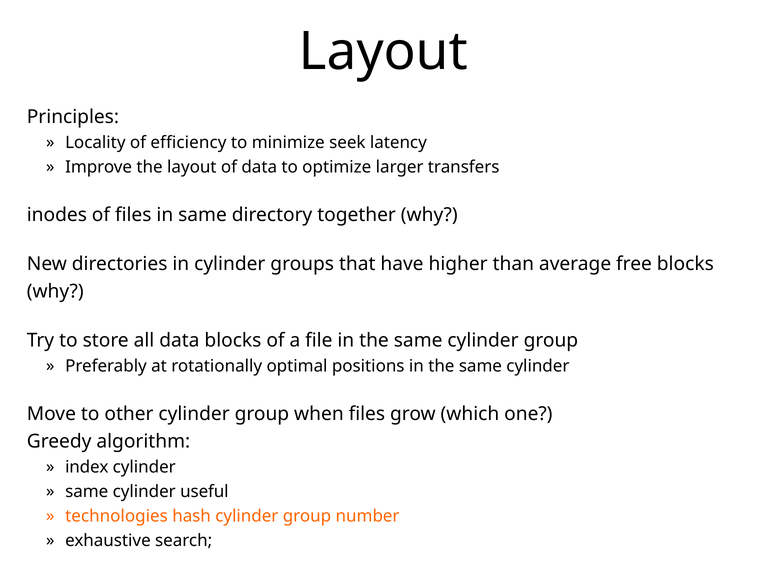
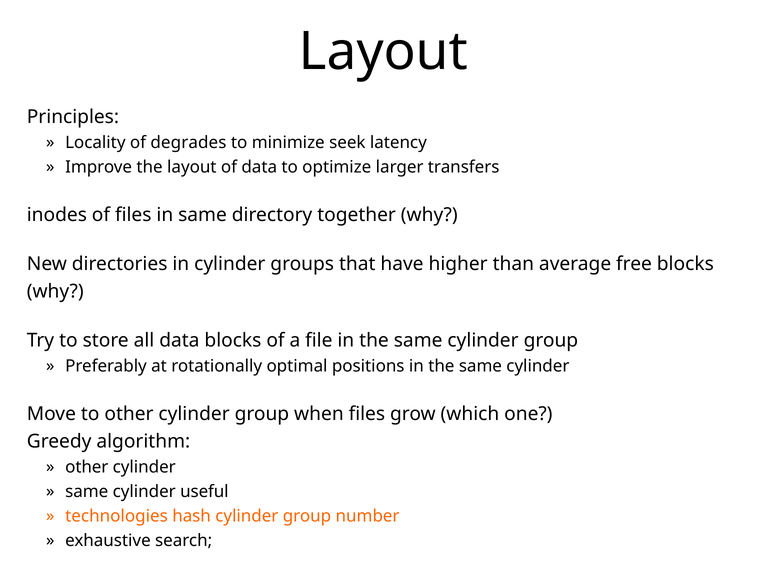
efficiency: efficiency -> degrades
index at (87, 467): index -> other
